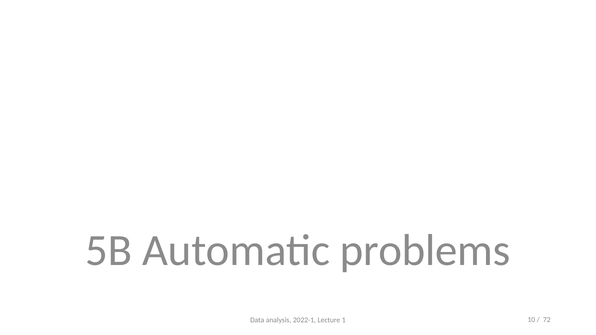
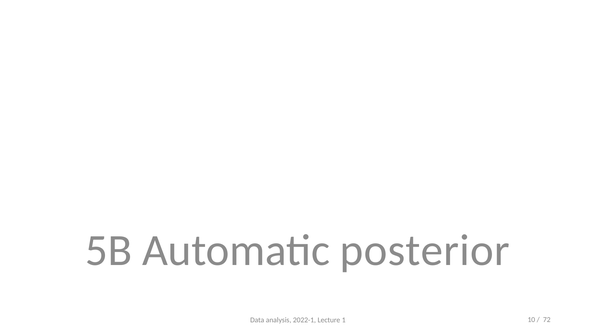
problems: problems -> posterior
